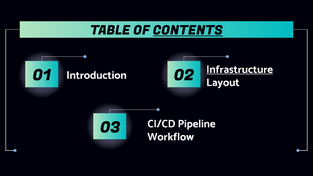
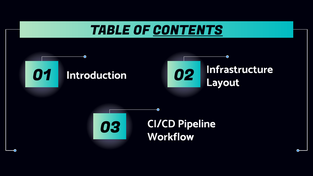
Infrastructure underline: present -> none
